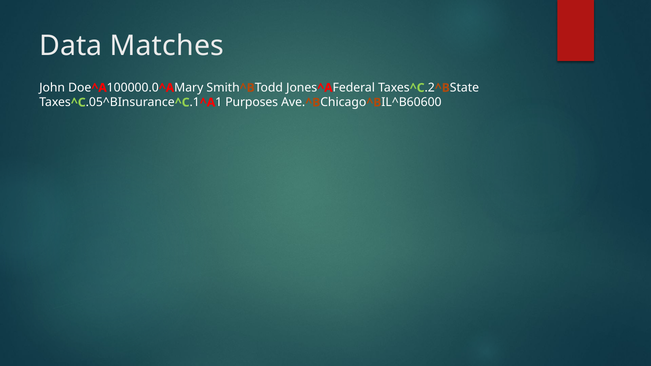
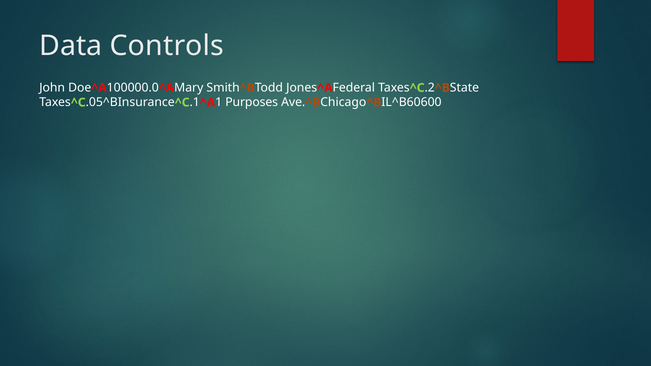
Matches: Matches -> Controls
